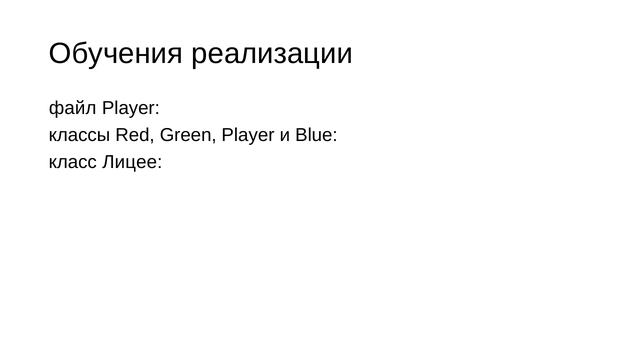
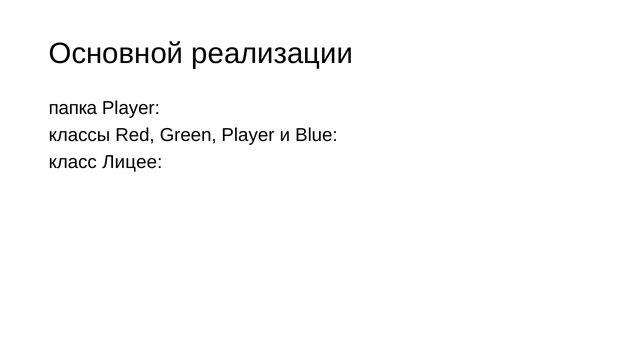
Обучения: Обучения -> Основной
файл: файл -> папка
